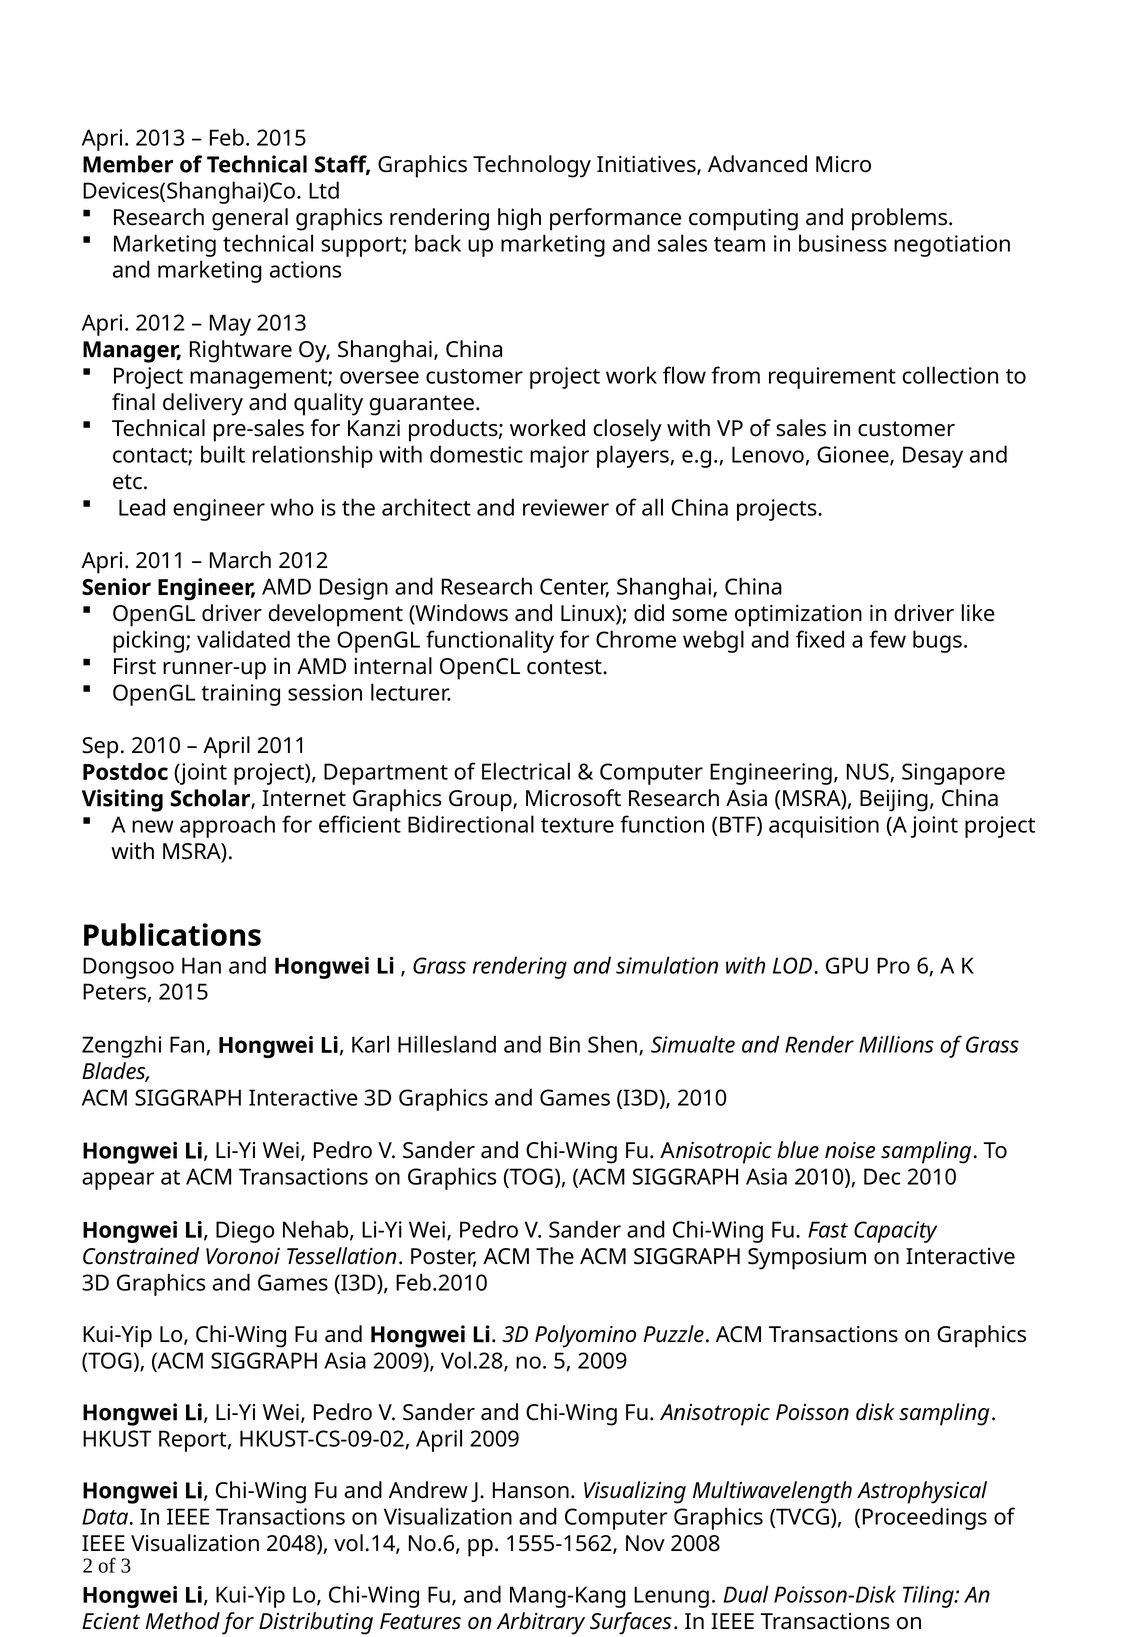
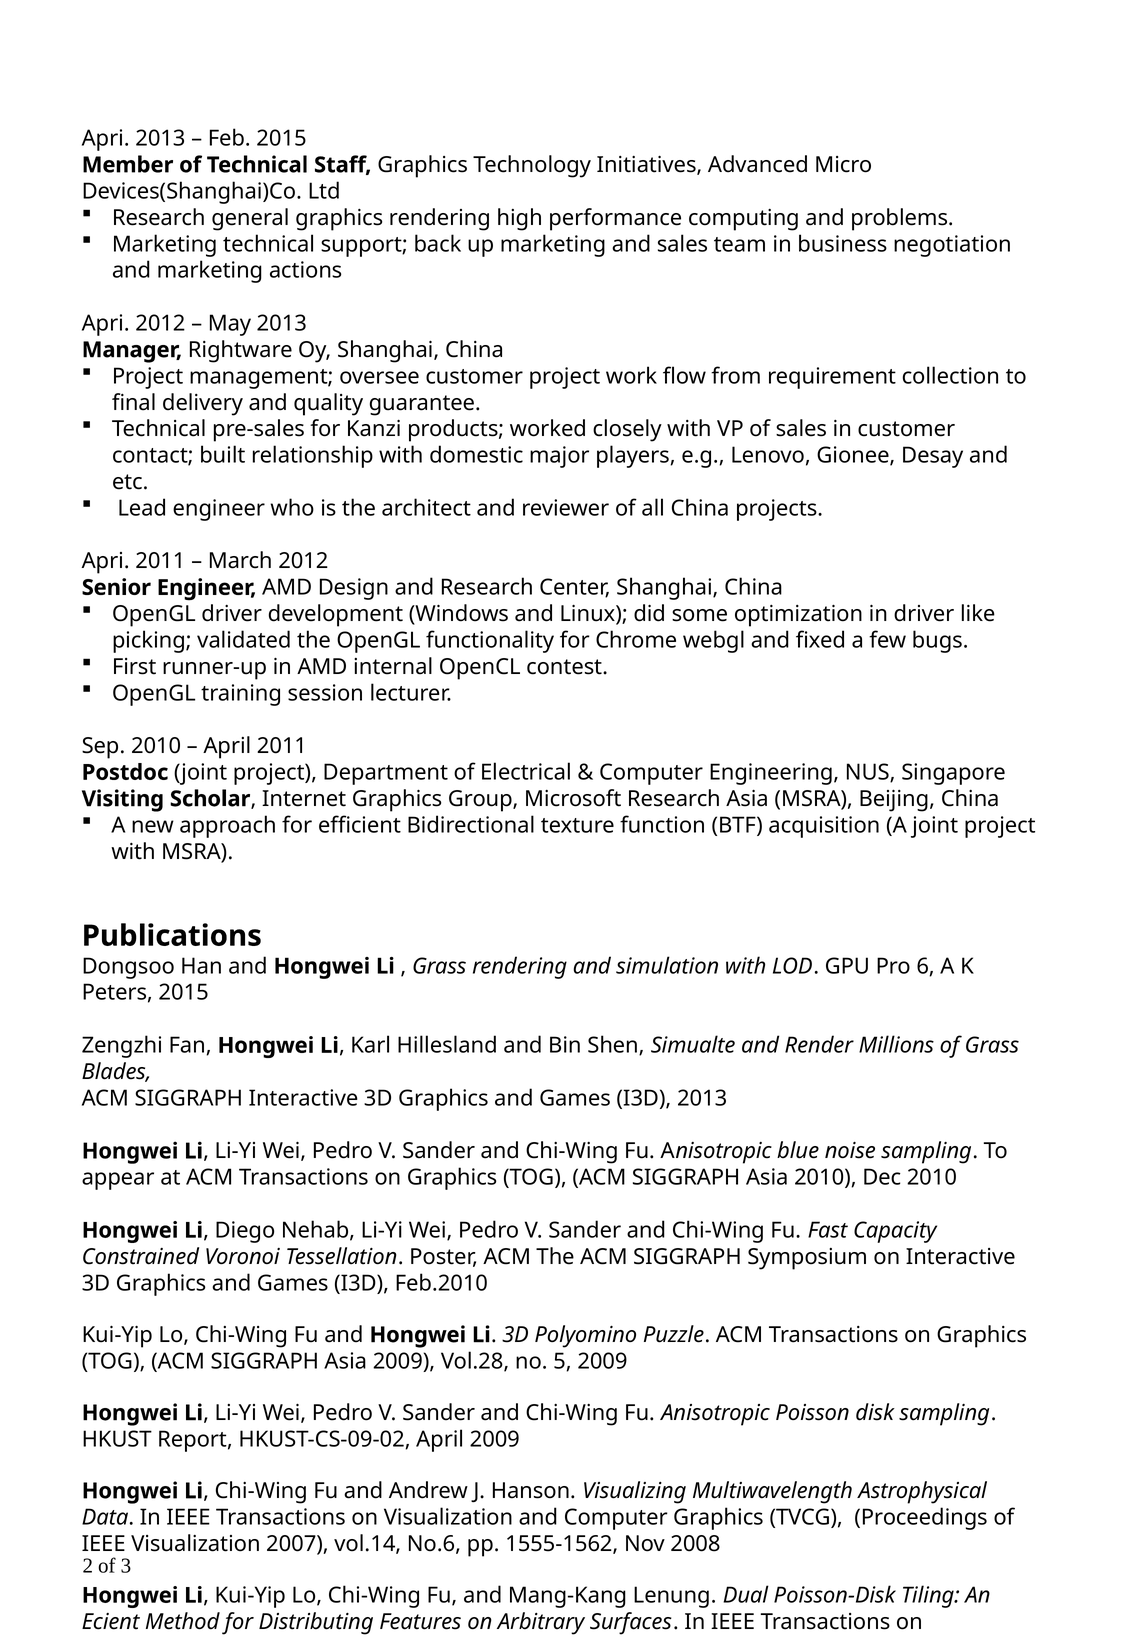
I3D 2010: 2010 -> 2013
2048: 2048 -> 2007
